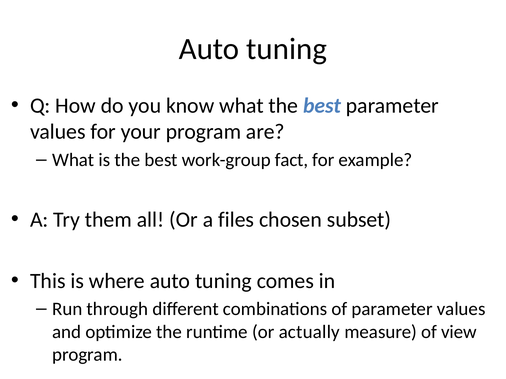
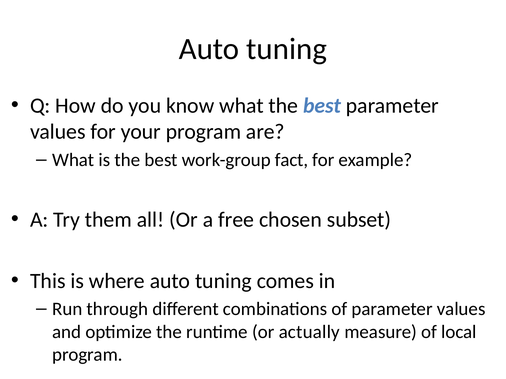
files: files -> free
view: view -> local
